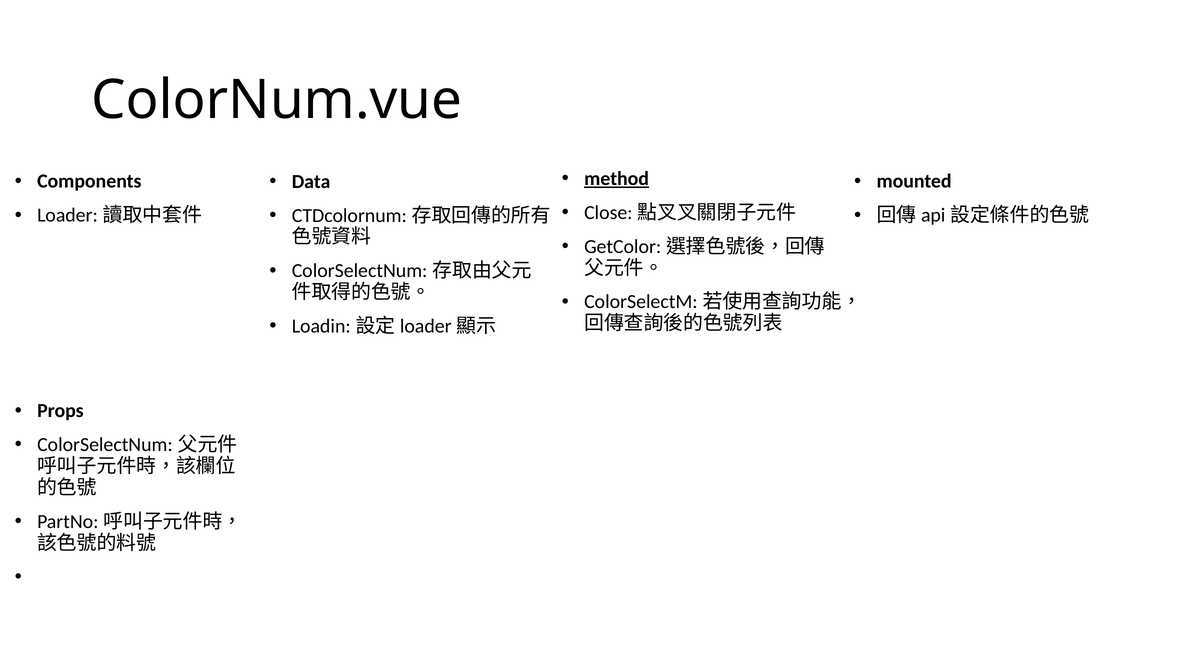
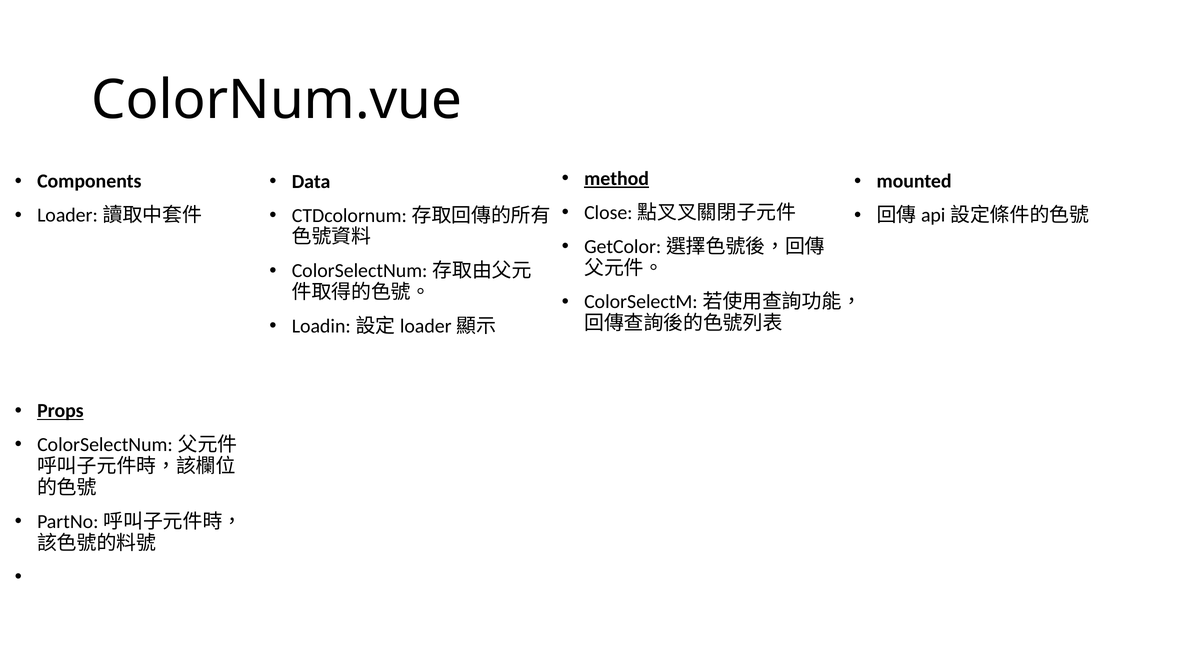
Props underline: none -> present
